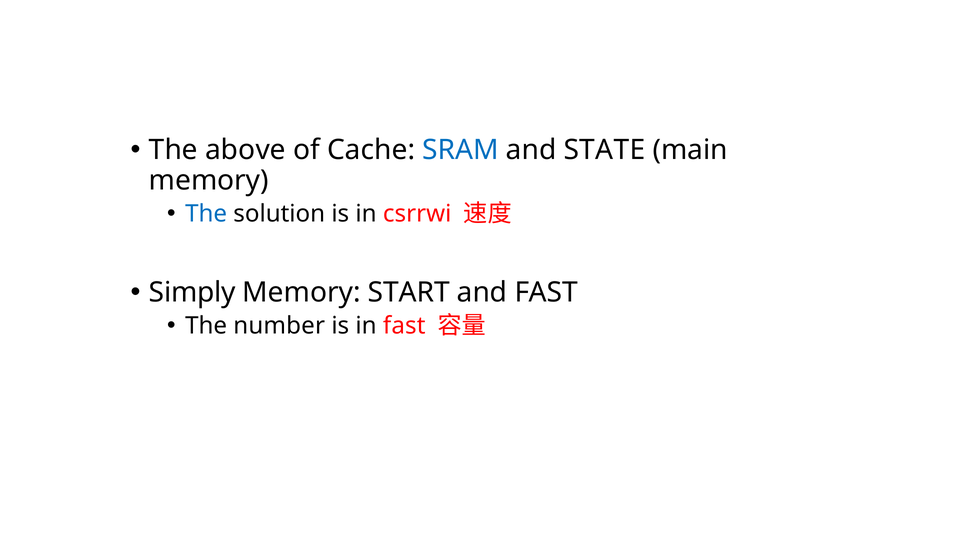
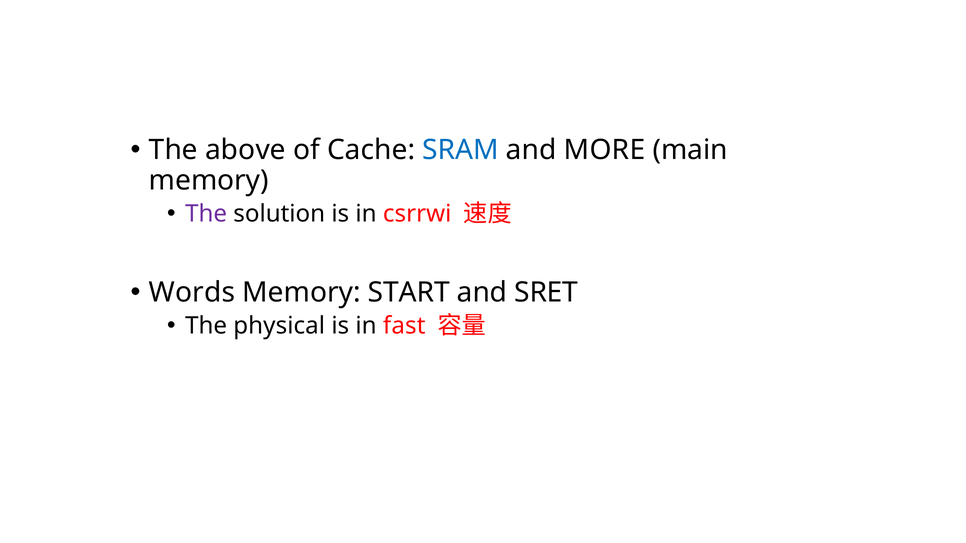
STATE: STATE -> MORE
The at (206, 214) colour: blue -> purple
Simply: Simply -> Words
and FAST: FAST -> SRET
number: number -> physical
